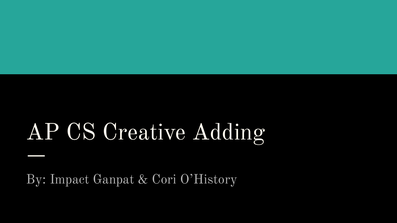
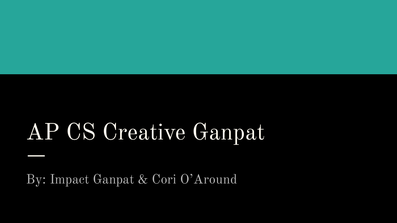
Creative Adding: Adding -> Ganpat
O’History: O’History -> O’Around
